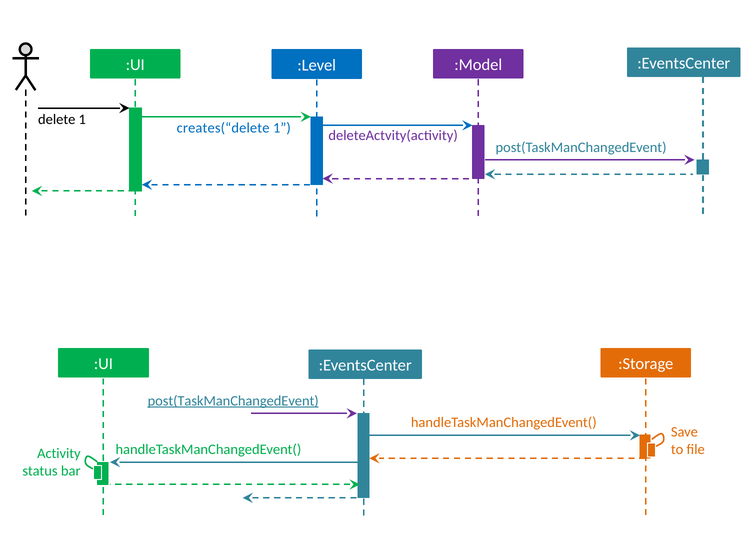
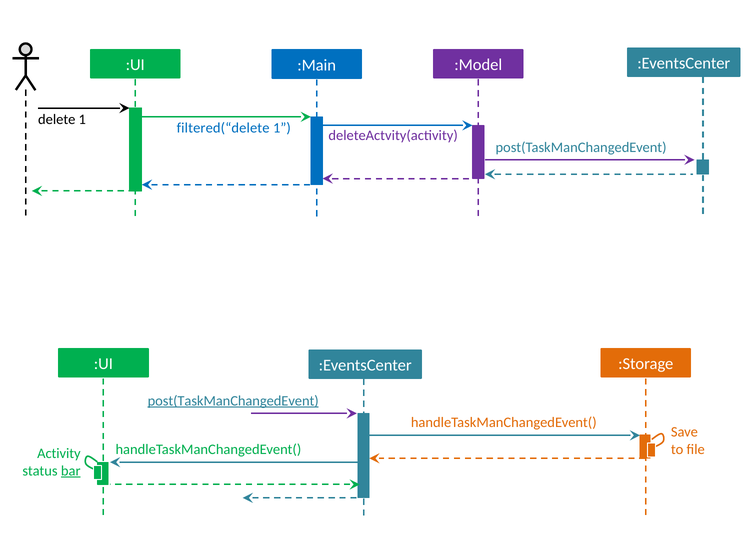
:Level: :Level -> :Main
creates(“delete: creates(“delete -> filtered(“delete
bar underline: none -> present
